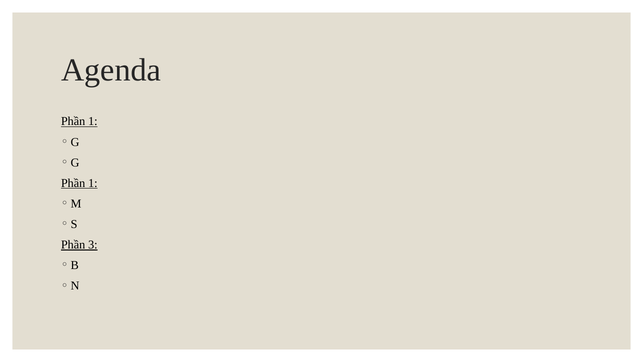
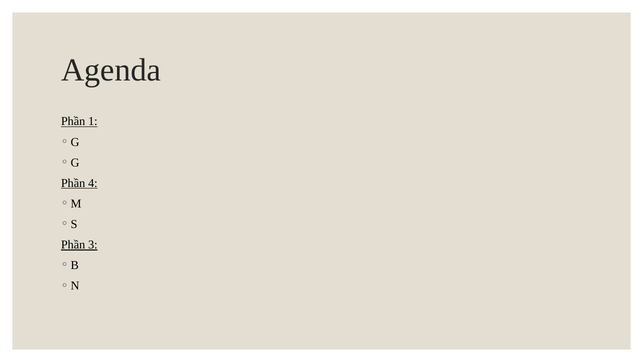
1 at (93, 183): 1 -> 4
